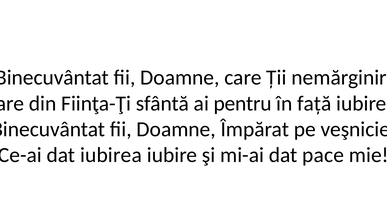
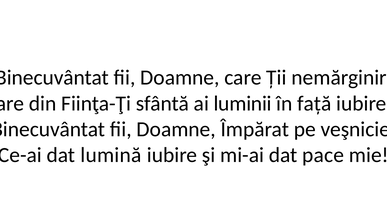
pentru: pentru -> luminii
dat iubirea: iubirea -> lumină
